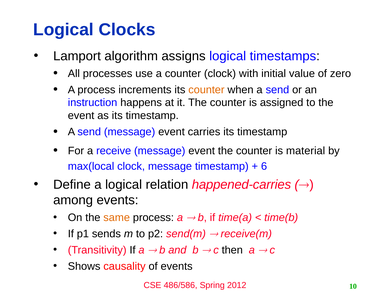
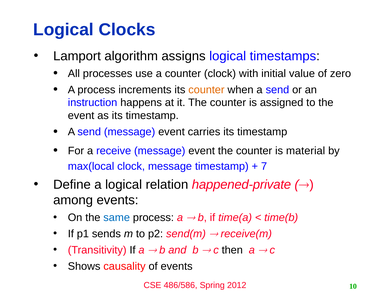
6: 6 -> 7
happened-carries: happened-carries -> happened-private
same colour: orange -> blue
